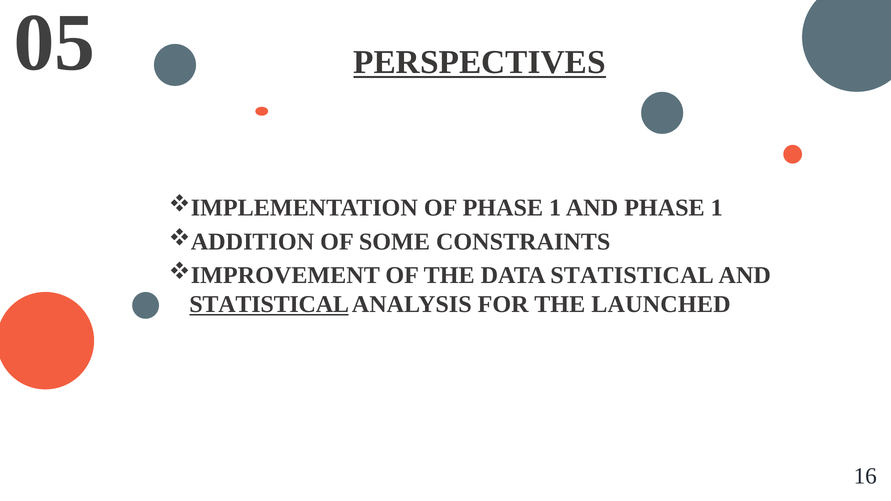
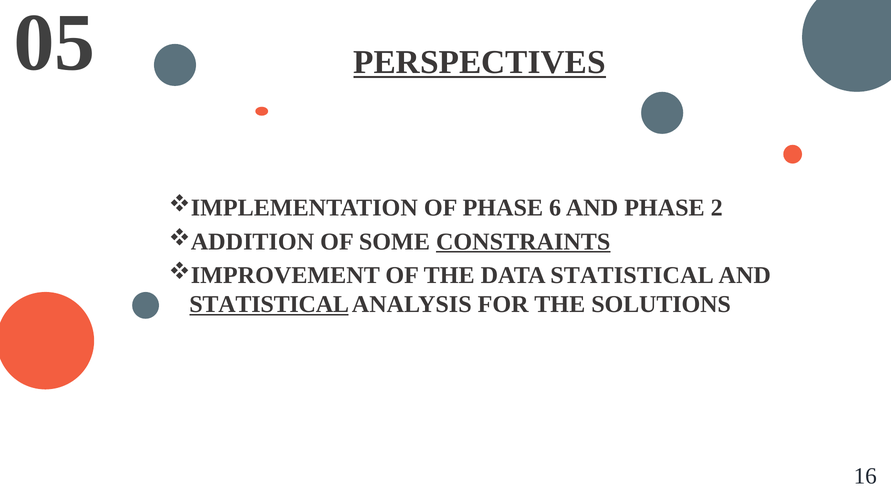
OF PHASE 1: 1 -> 6
AND PHASE 1: 1 -> 2
CONSTRAINTS underline: none -> present
LAUNCHED: LAUNCHED -> SOLUTIONS
